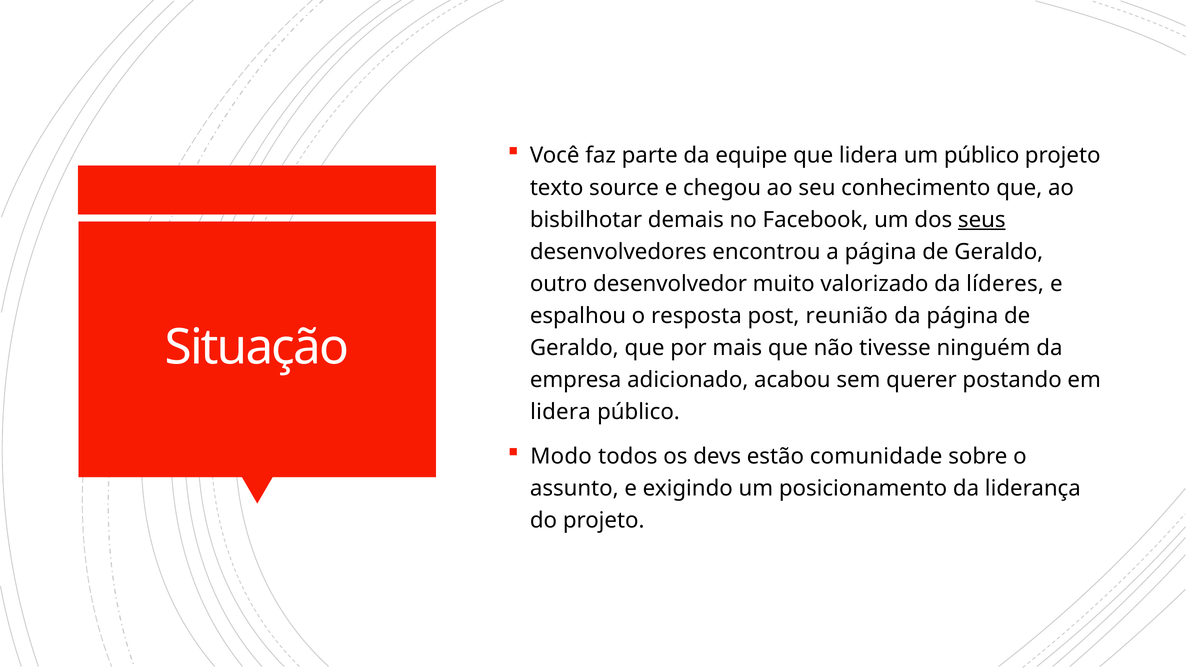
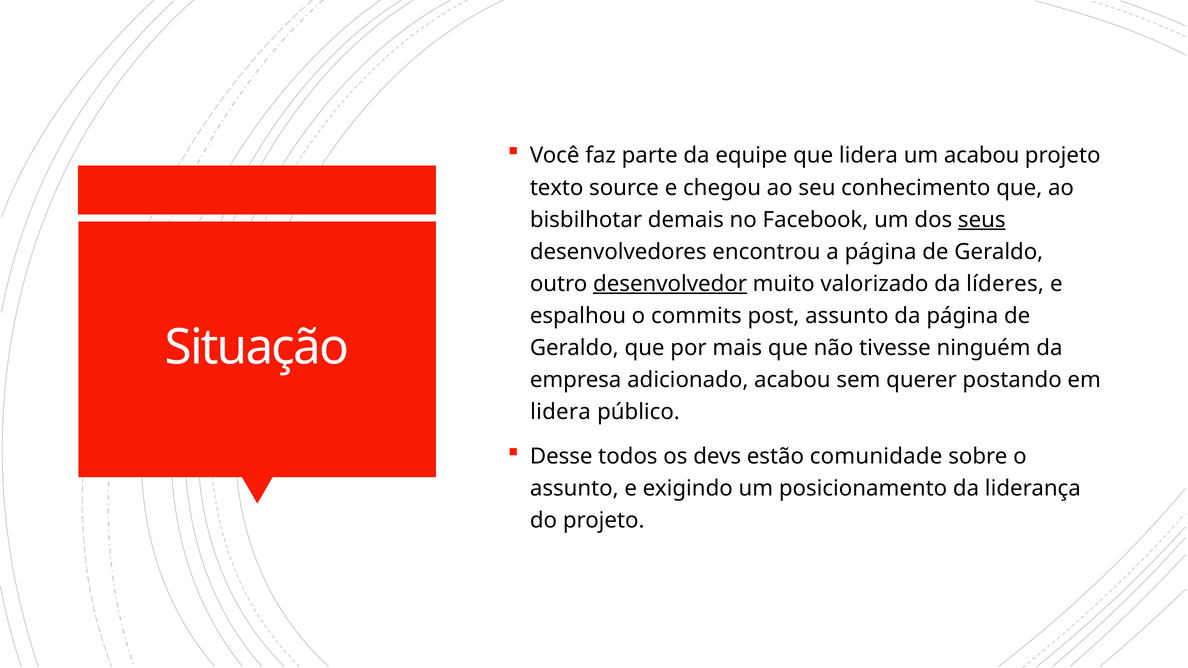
um público: público -> acabou
desenvolvedor underline: none -> present
resposta: resposta -> commits
post reunião: reunião -> assunto
Modo: Modo -> Desse
